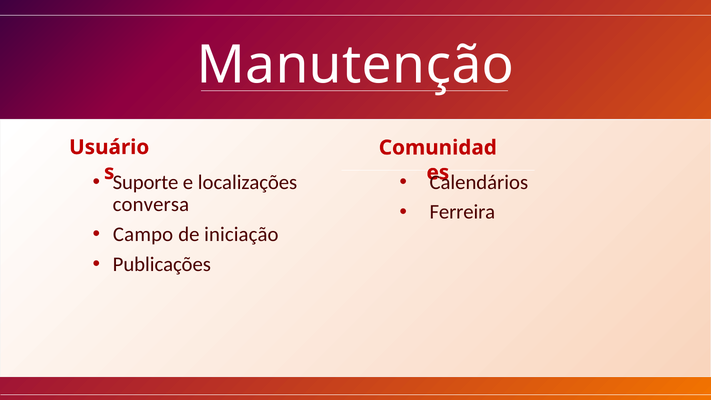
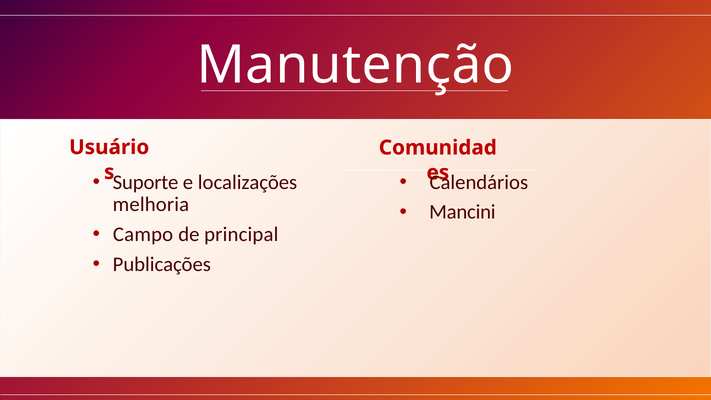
conversa: conversa -> melhoria
Ferreira: Ferreira -> Mancini
iniciação: iniciação -> principal
